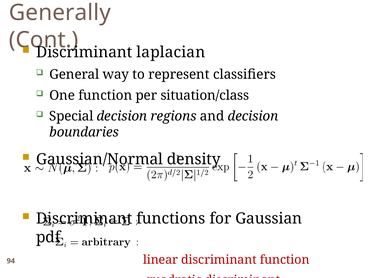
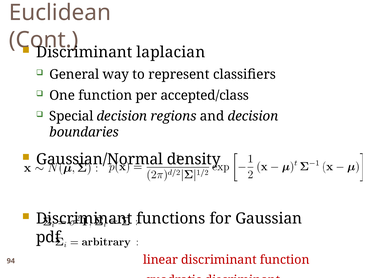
Generally: Generally -> Euclidean
situation/class: situation/class -> accepted/class
